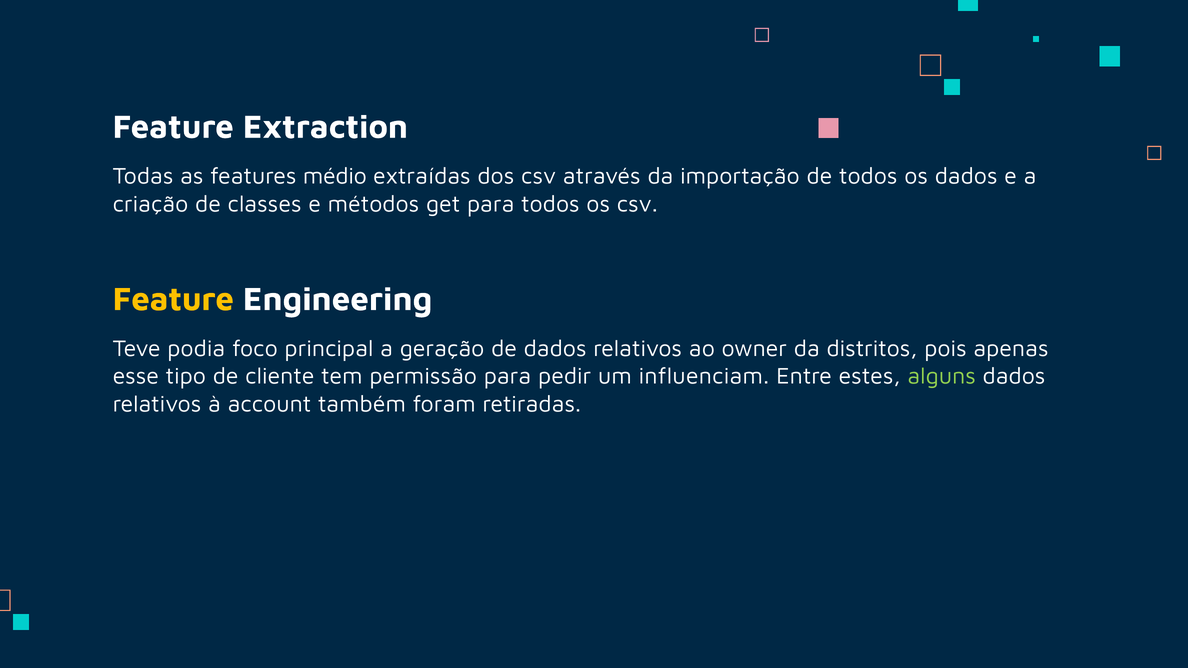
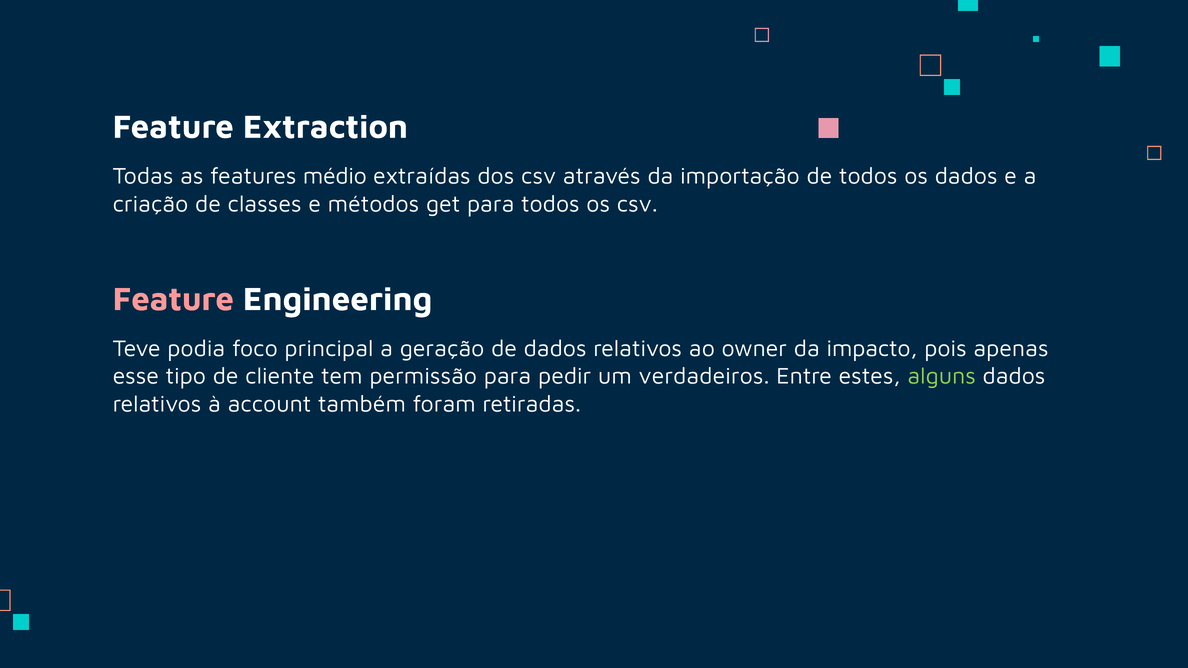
Feature at (173, 299) colour: yellow -> pink
distritos: distritos -> impacto
influenciam: influenciam -> verdadeiros
